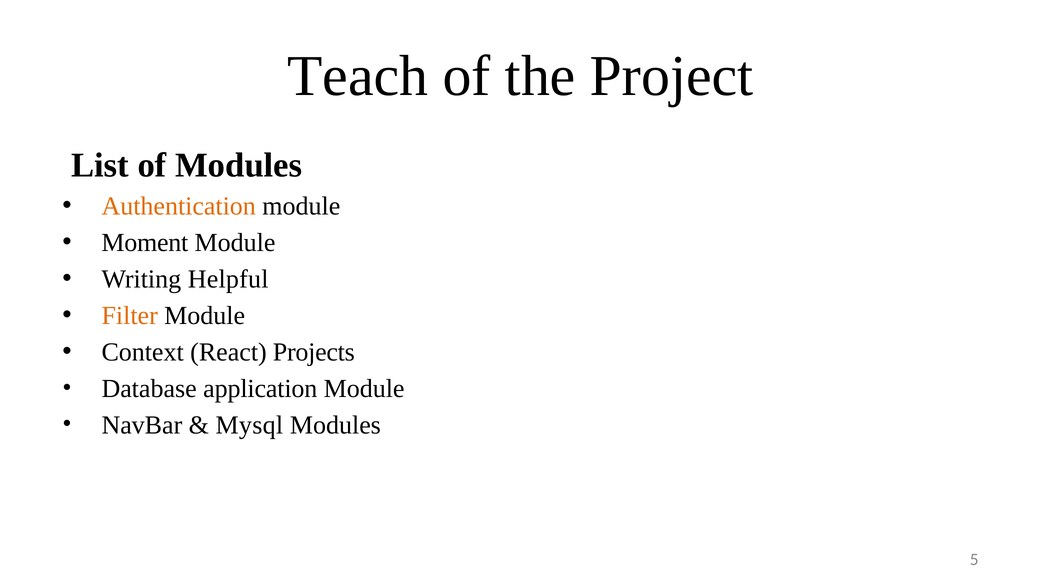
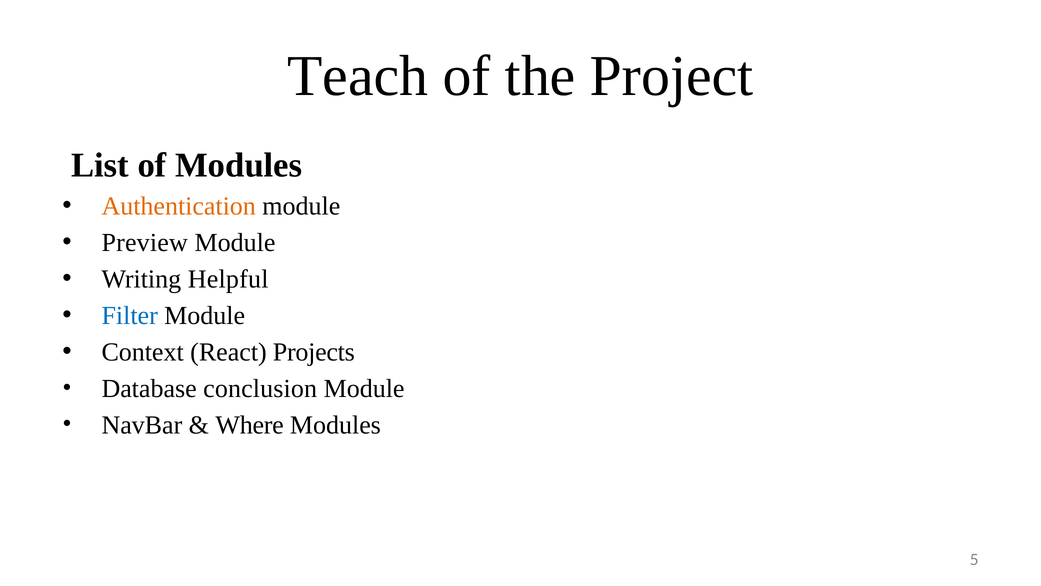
Moment: Moment -> Preview
Filter colour: orange -> blue
application: application -> conclusion
Mysql: Mysql -> Where
